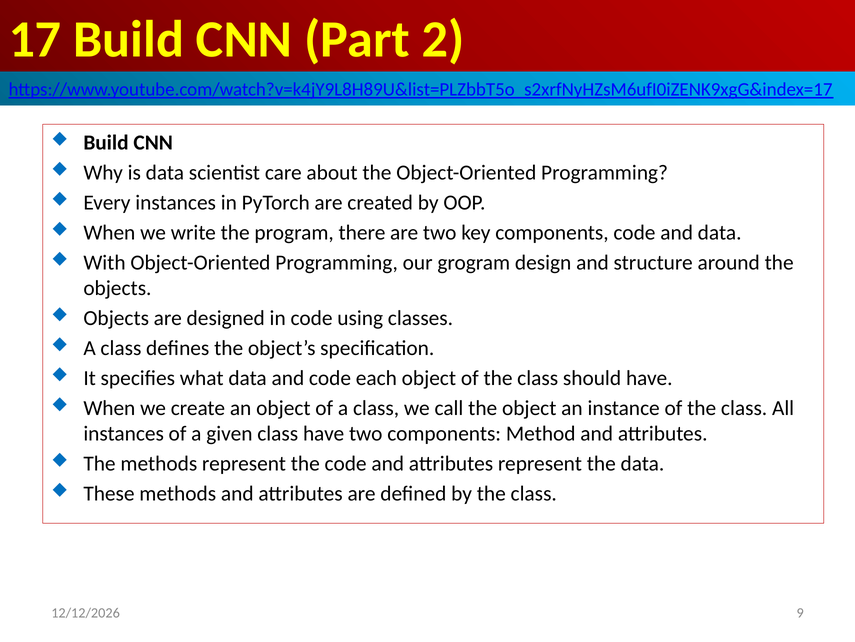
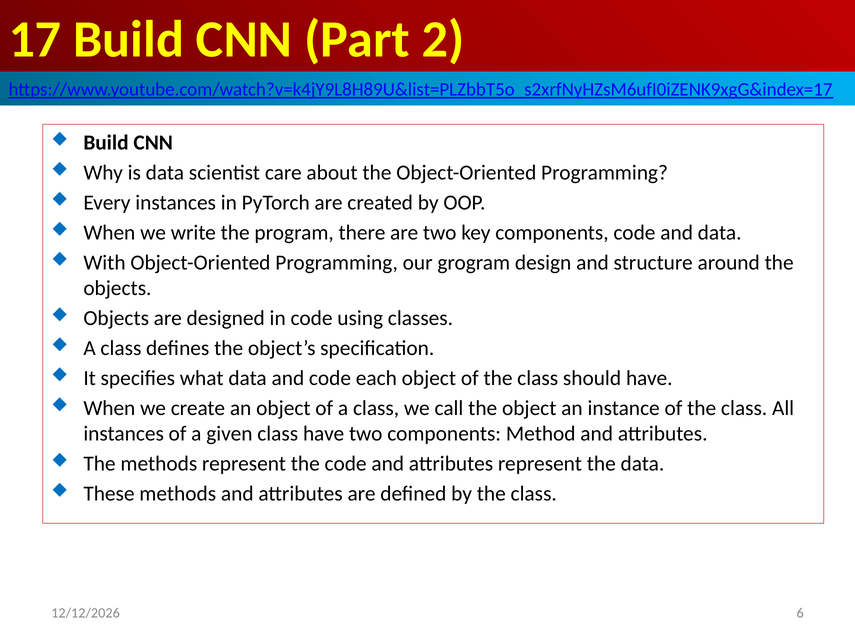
9: 9 -> 6
